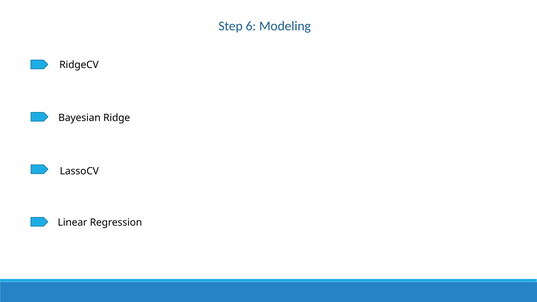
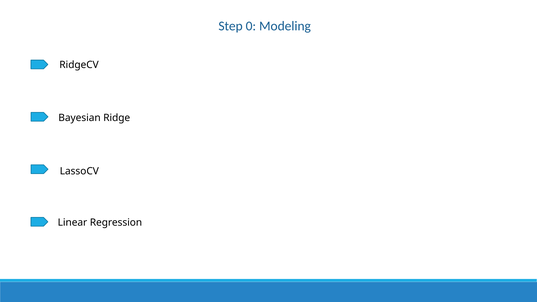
6: 6 -> 0
